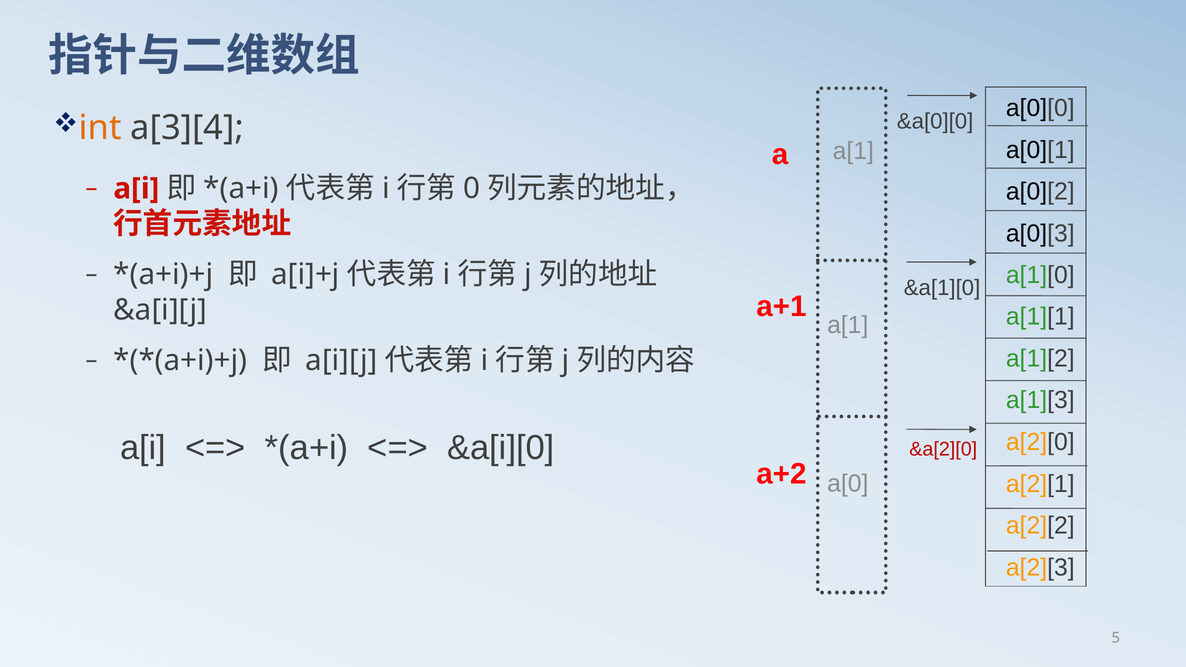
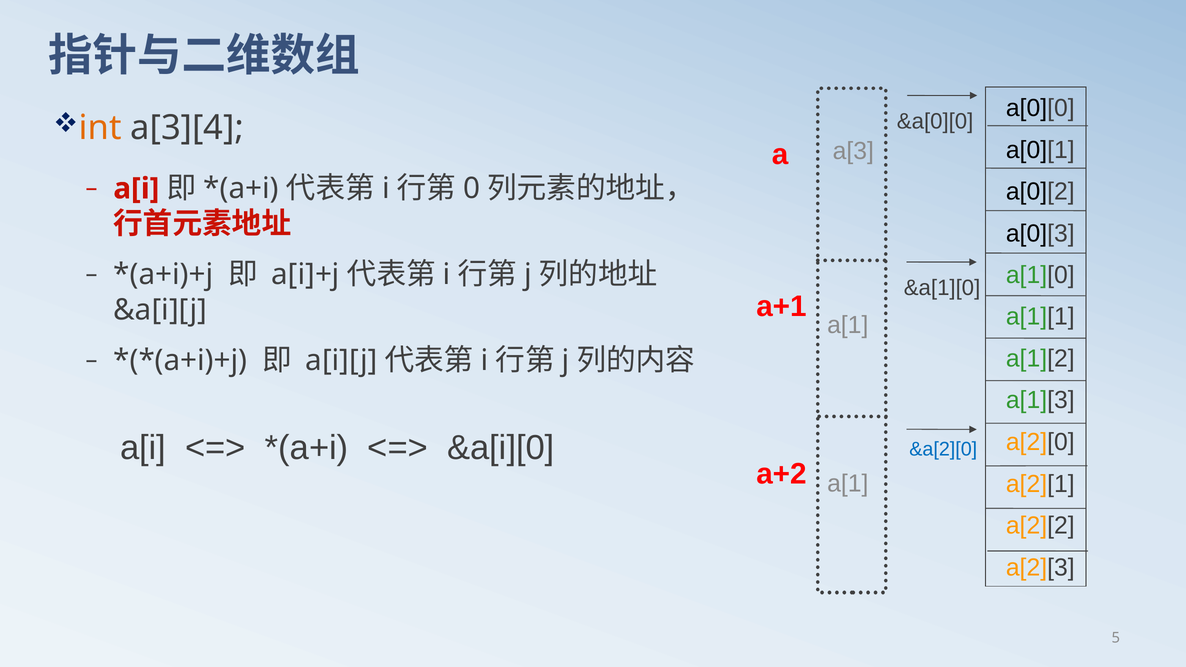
a[1 at (853, 151): a[1 -> a[3
&a[2][0 colour: red -> blue
a[0 at (848, 484): a[0 -> a[1
